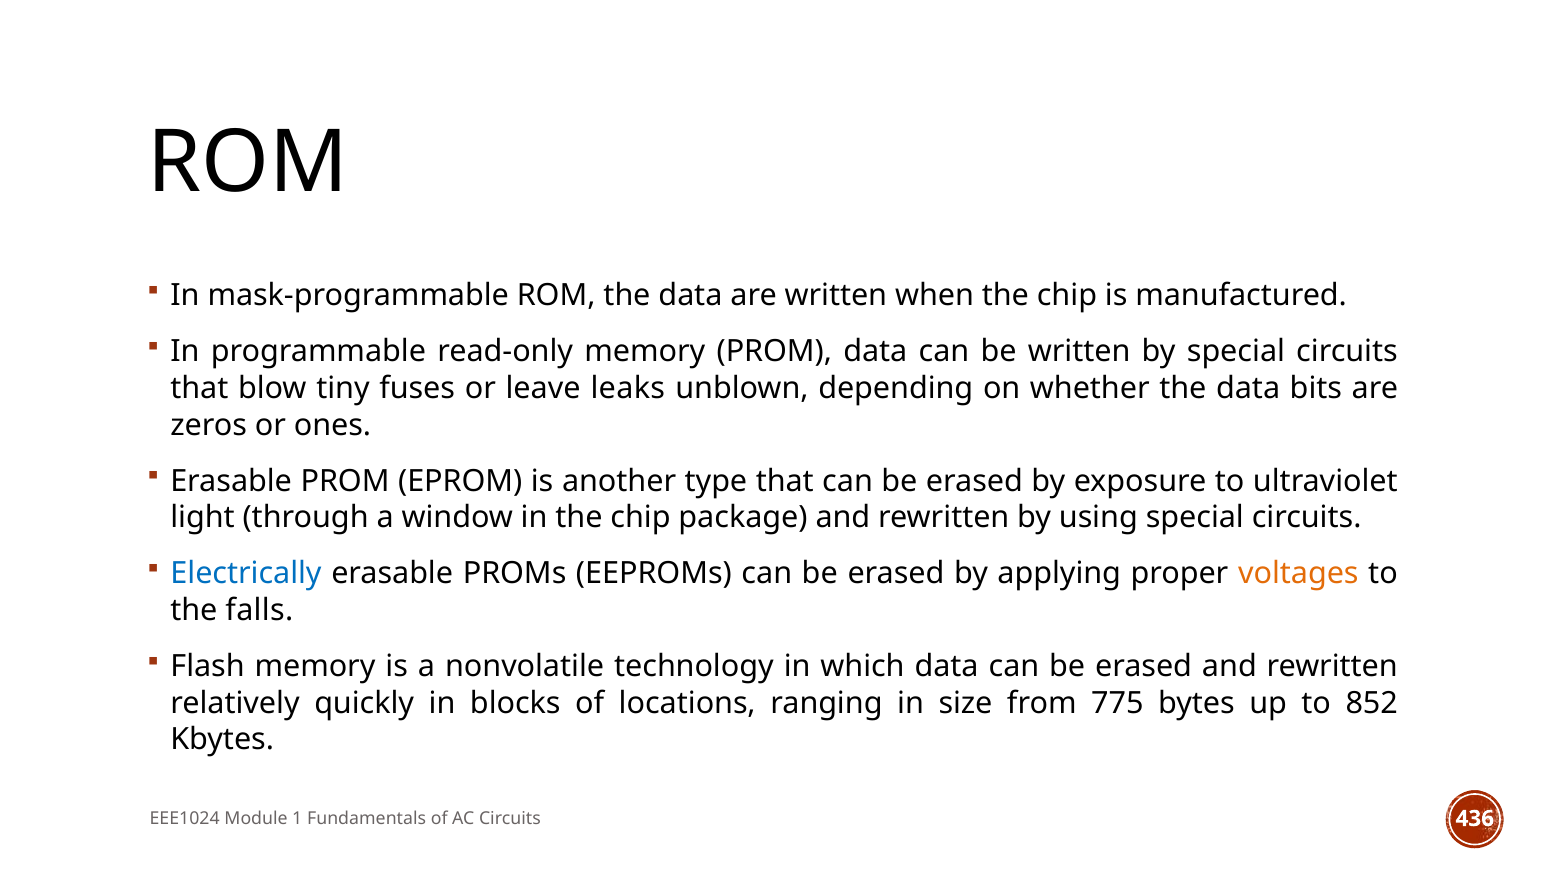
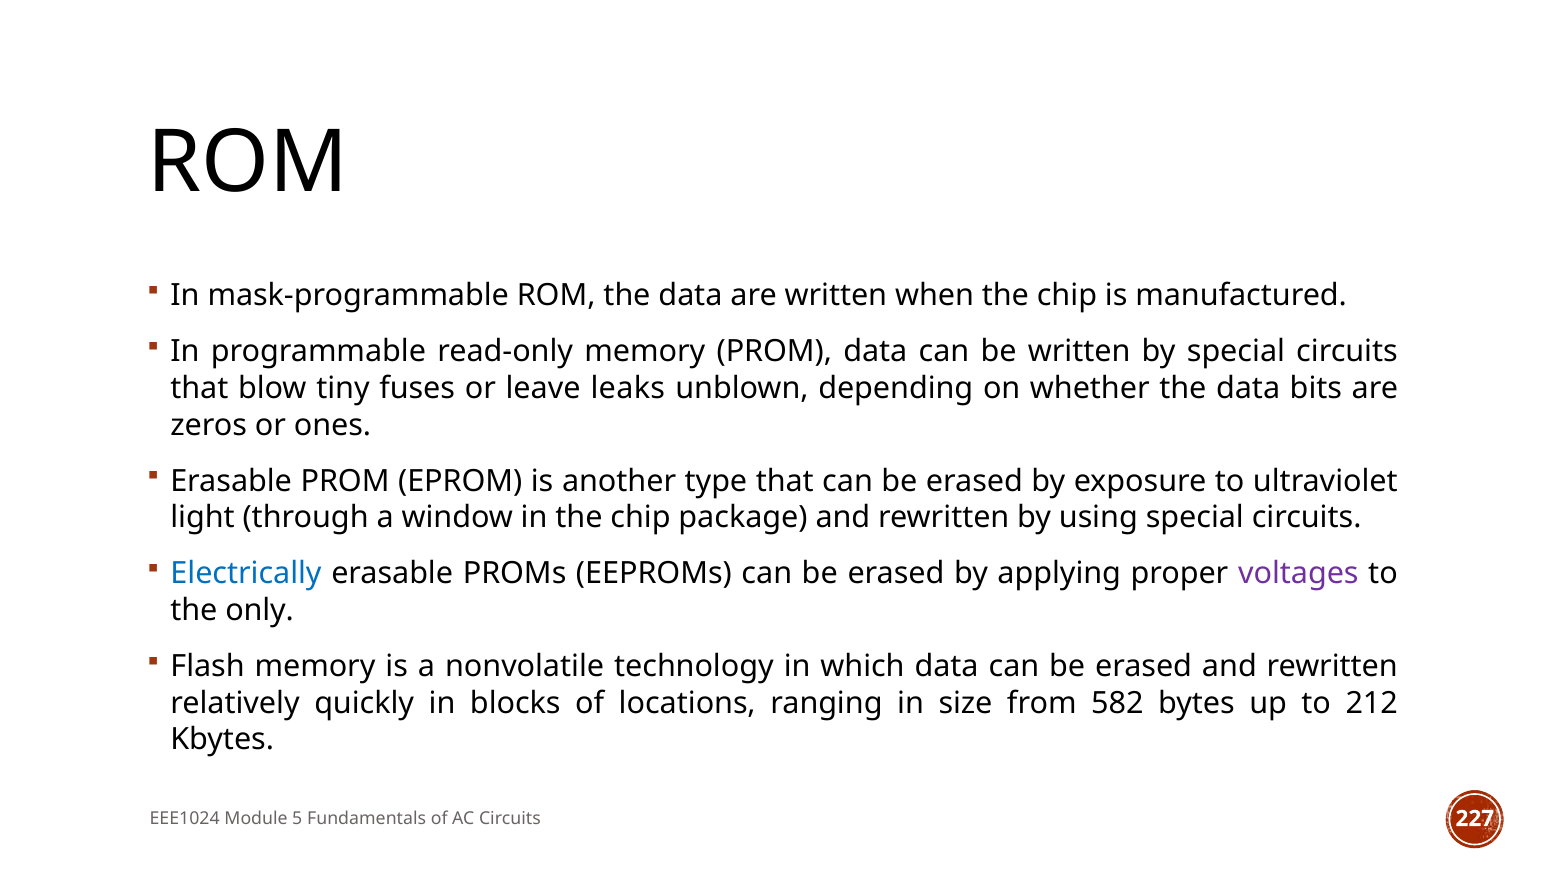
voltages colour: orange -> purple
falls: falls -> only
775: 775 -> 582
852: 852 -> 212
1: 1 -> 5
436: 436 -> 227
